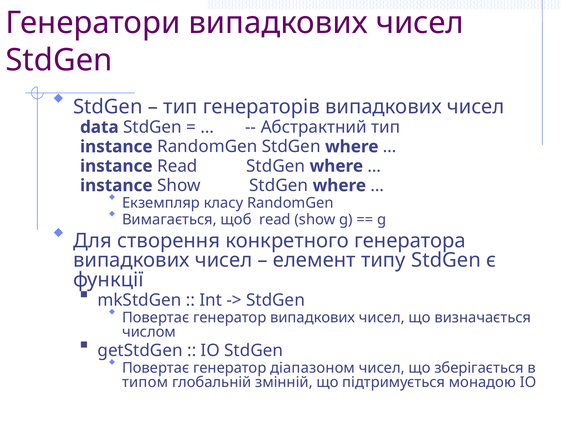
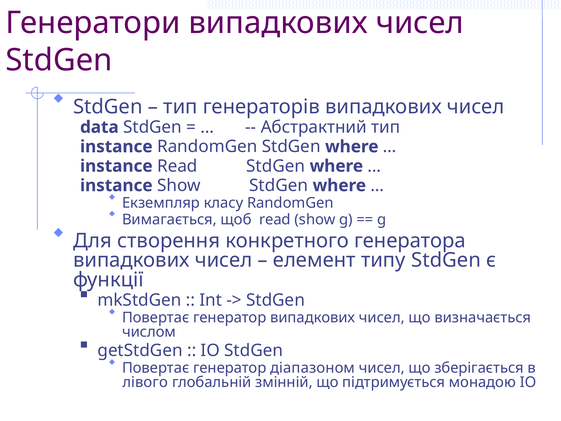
типом: типом -> лівого
